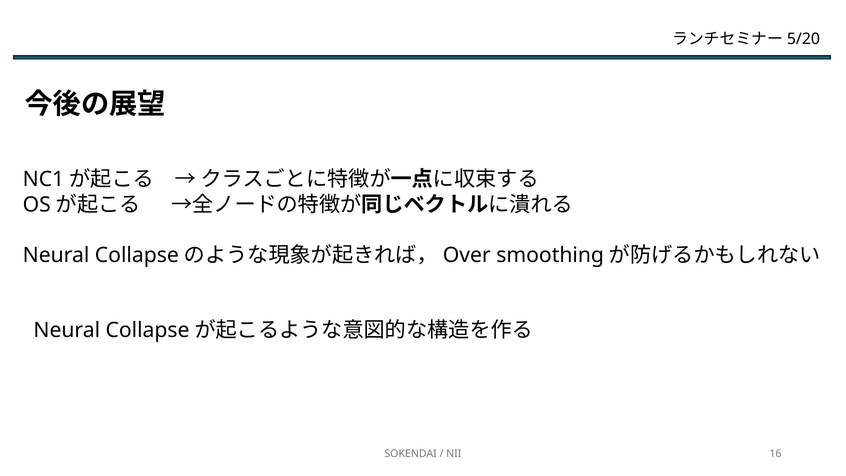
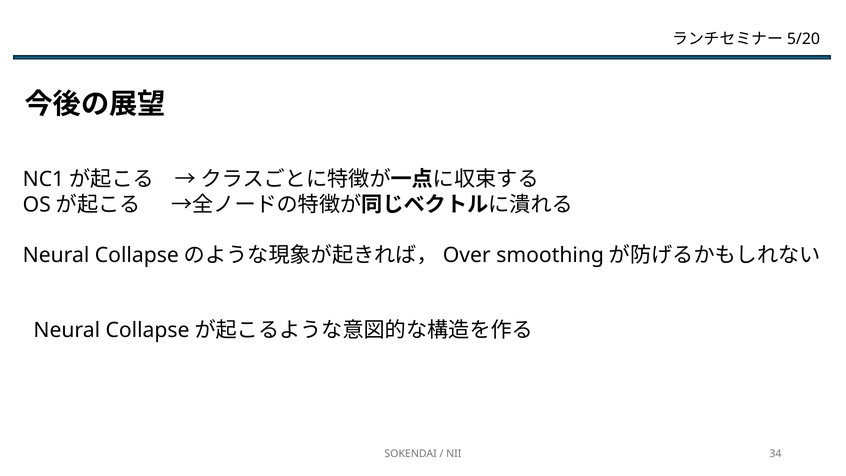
16: 16 -> 34
